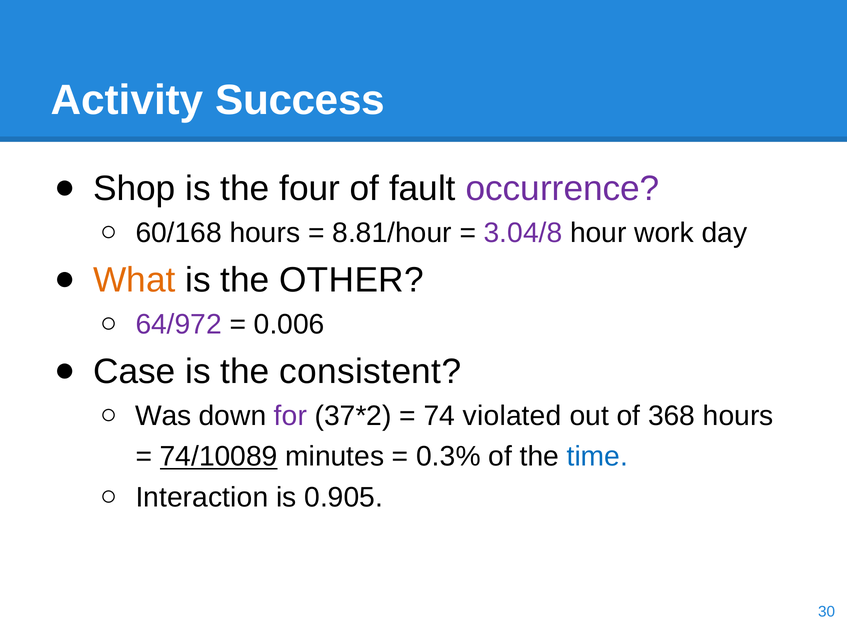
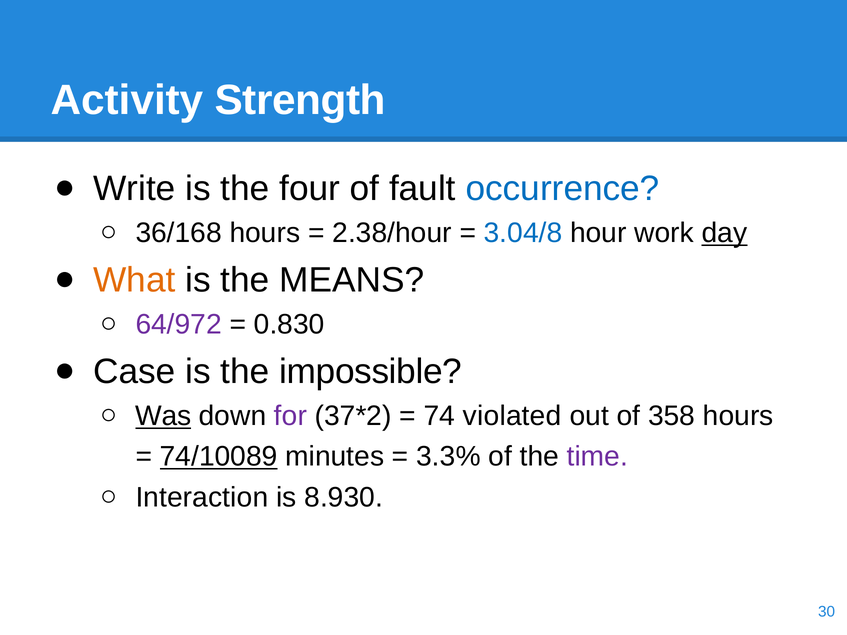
Success: Success -> Strength
Shop: Shop -> Write
occurrence colour: purple -> blue
60/168: 60/168 -> 36/168
8.81/hour: 8.81/hour -> 2.38/hour
3.04/8 colour: purple -> blue
day underline: none -> present
OTHER: OTHER -> MEANS
0.006: 0.006 -> 0.830
consistent: consistent -> impossible
Was underline: none -> present
368: 368 -> 358
0.3%: 0.3% -> 3.3%
time colour: blue -> purple
0.905: 0.905 -> 8.930
